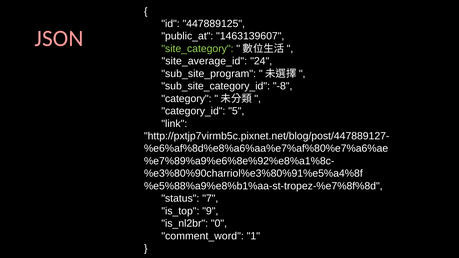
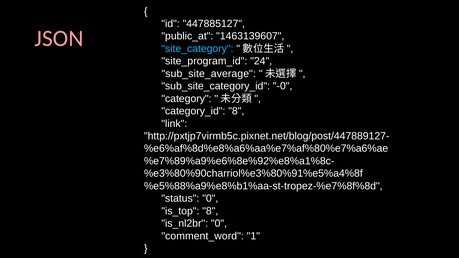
447889125: 447889125 -> 447885127
site_category colour: light green -> light blue
site_average_id: site_average_id -> site_program_id
sub_site_program: sub_site_program -> sub_site_average
-8: -8 -> -0
category_id 5: 5 -> 8
status 7: 7 -> 0
is_top 9: 9 -> 8
